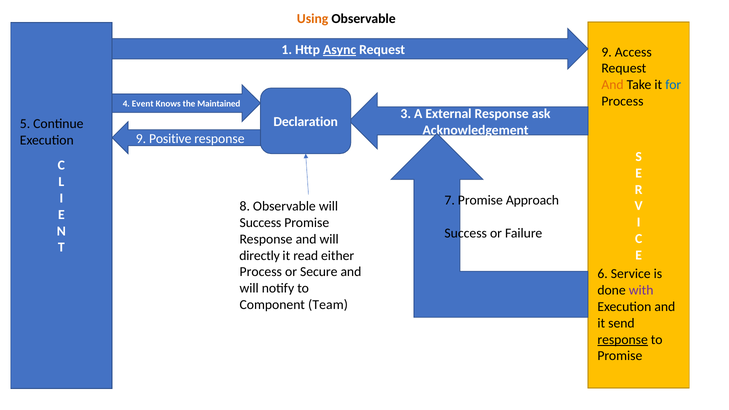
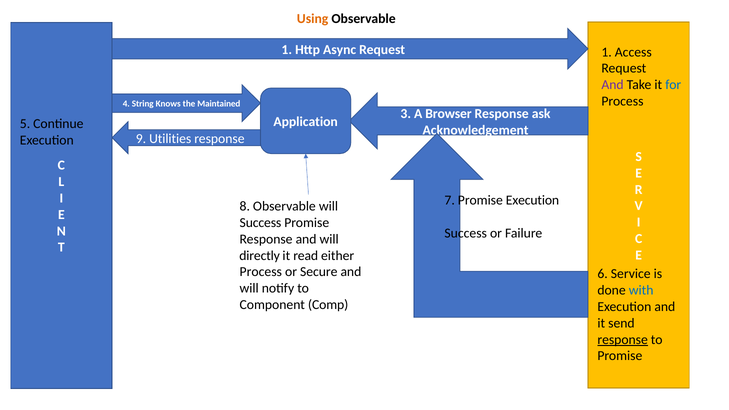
Async underline: present -> none
Request 9: 9 -> 1
And at (613, 85) colour: orange -> purple
Event: Event -> String
External: External -> Browser
Declaration: Declaration -> Application
Positive: Positive -> Utilities
Promise Approach: Approach -> Execution
with colour: purple -> blue
Team: Team -> Comp
